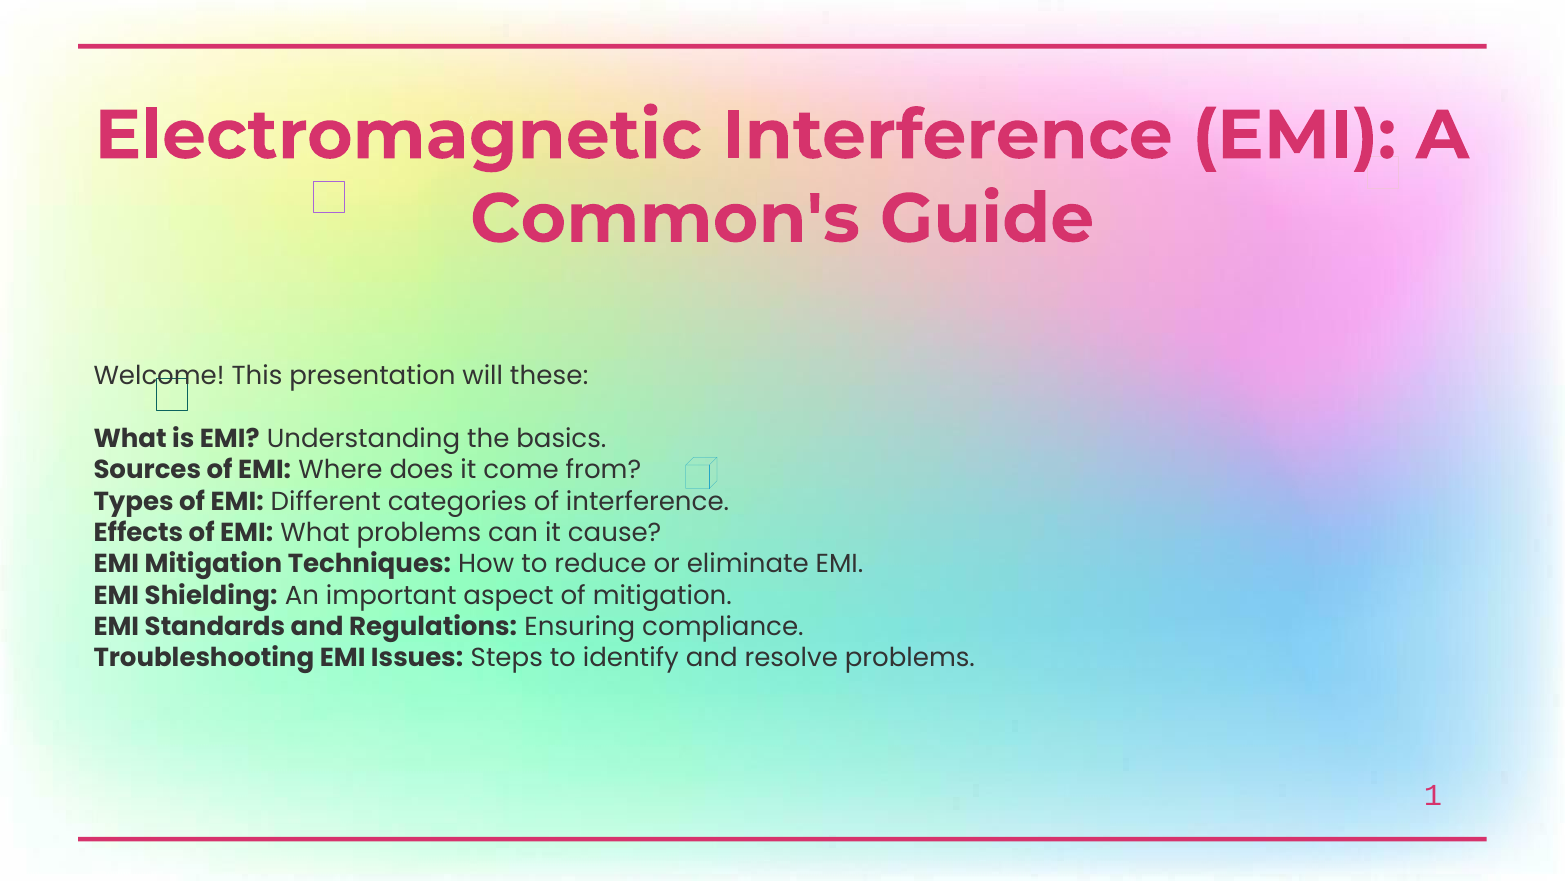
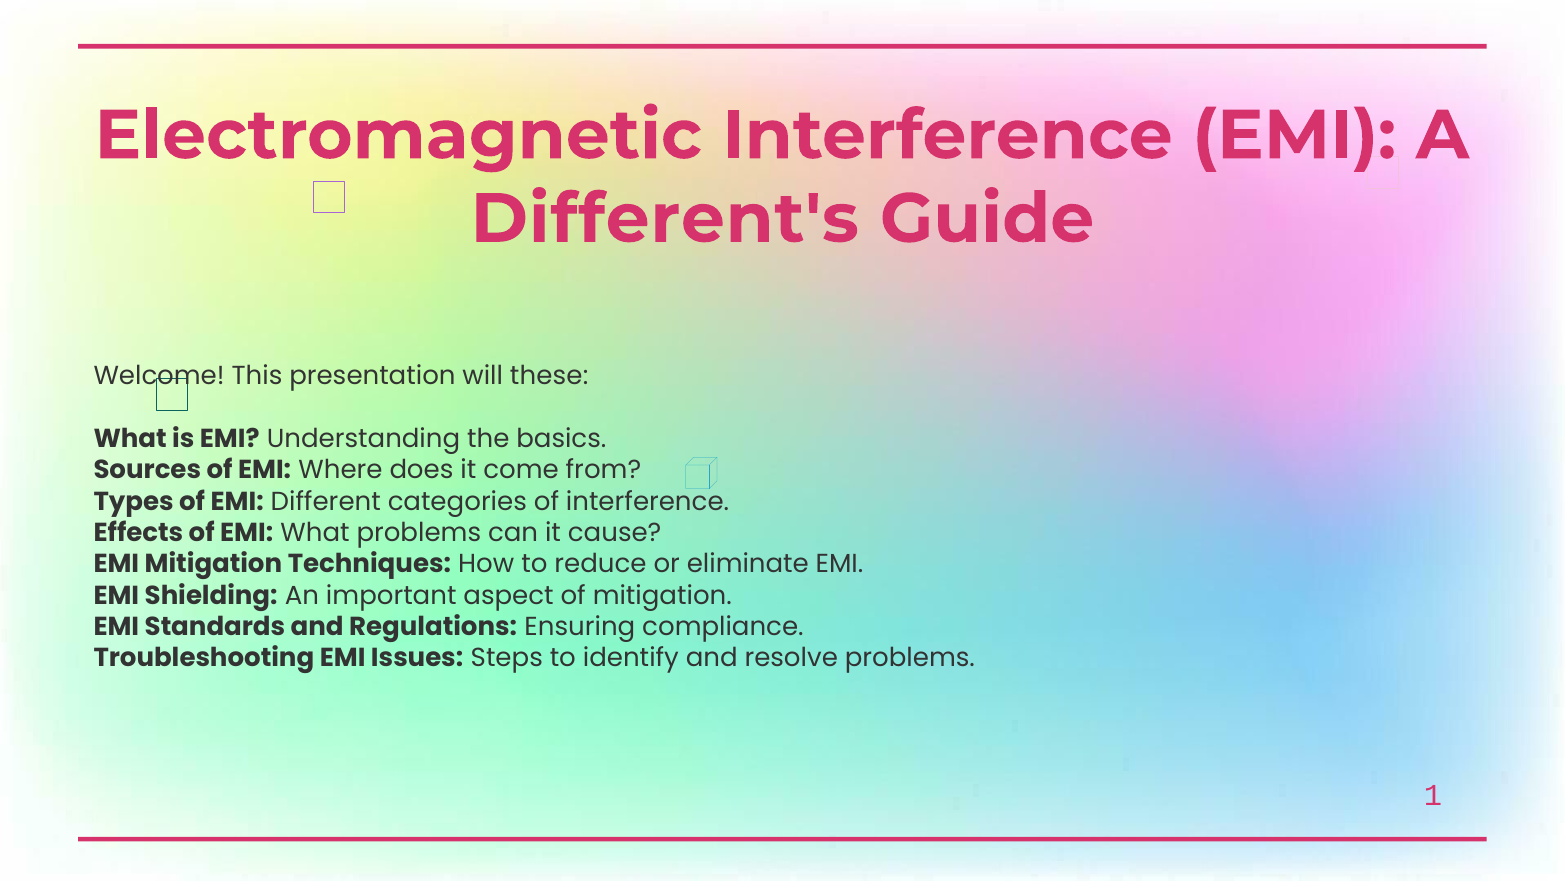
Common's: Common's -> Different's
